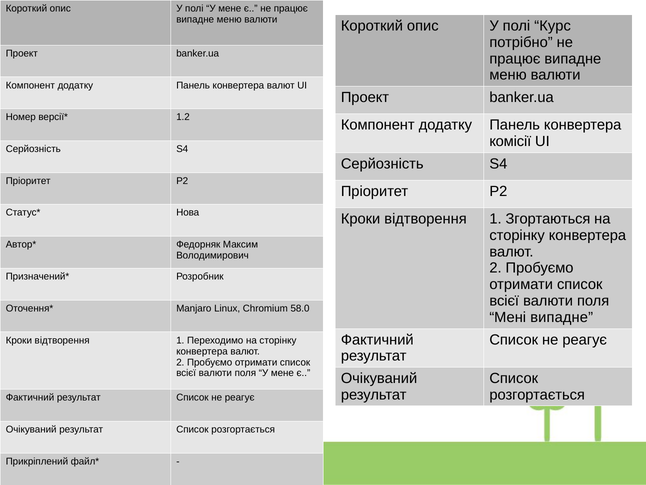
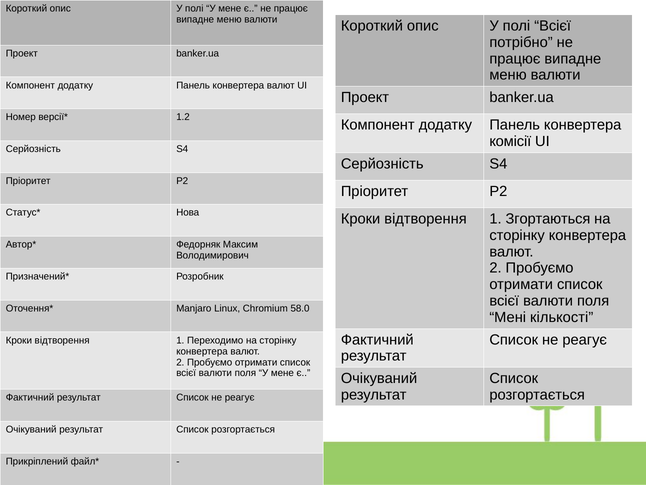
полі Курс: Курс -> Всієї
Мені випадне: випадне -> кількості
